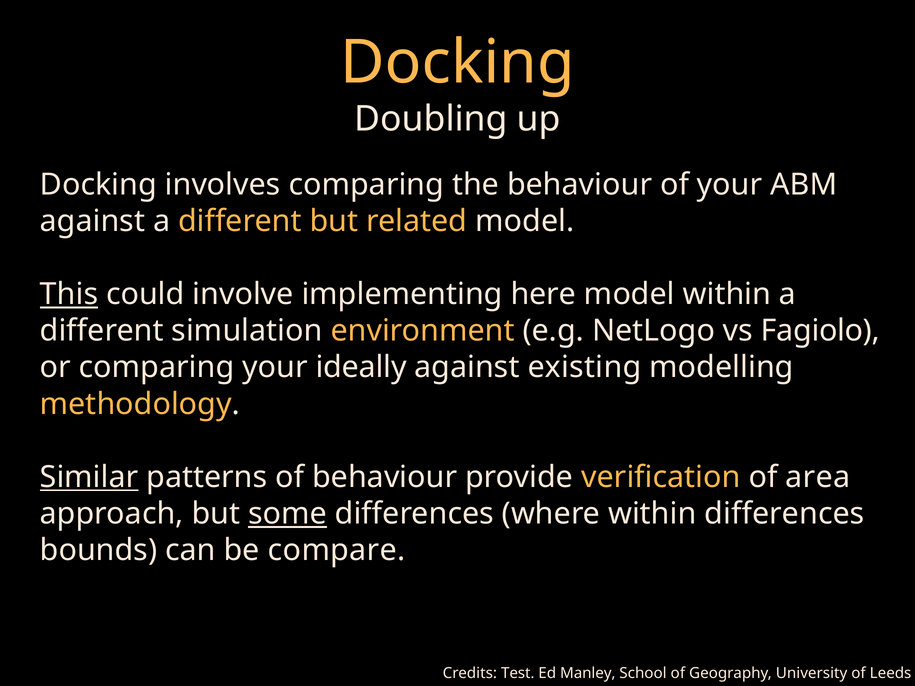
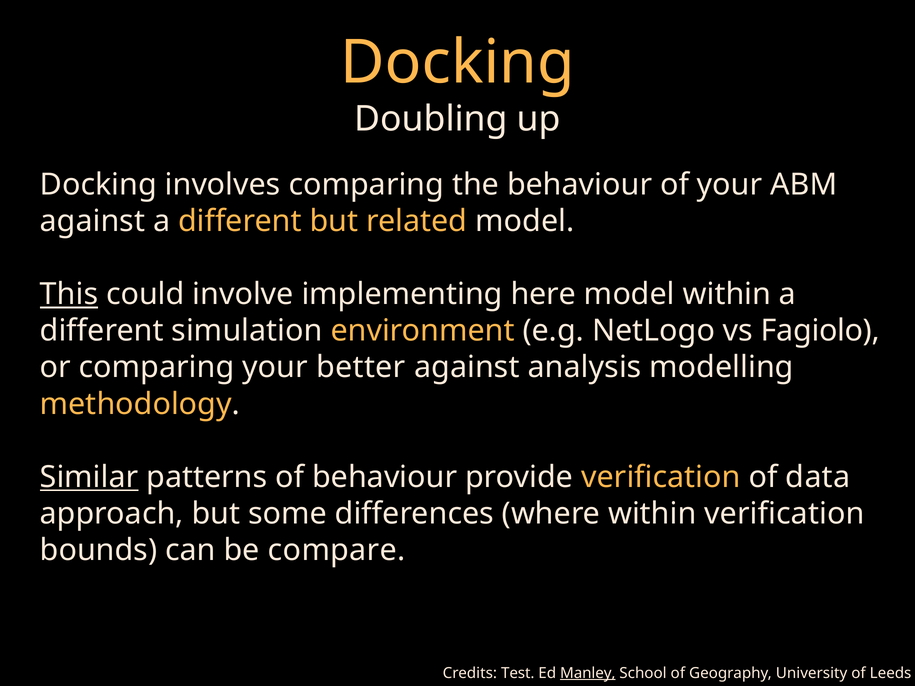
ideally: ideally -> better
existing: existing -> analysis
area: area -> data
some underline: present -> none
within differences: differences -> verification
Manley underline: none -> present
